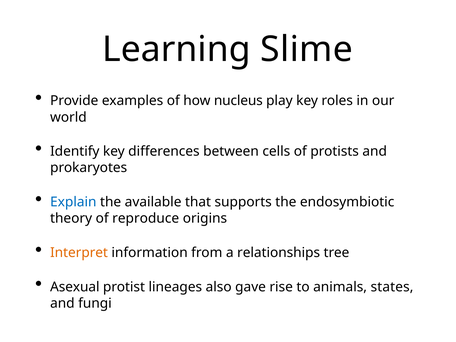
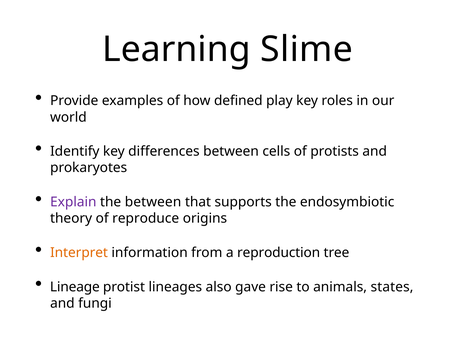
nucleus: nucleus -> defined
Explain colour: blue -> purple
the available: available -> between
relationships: relationships -> reproduction
Asexual: Asexual -> Lineage
